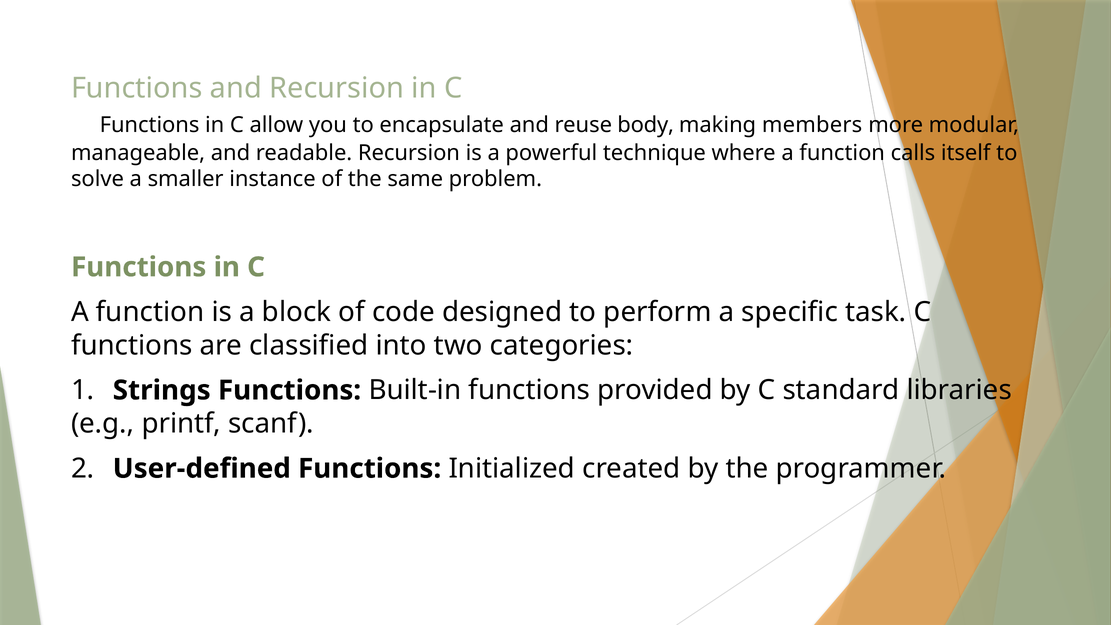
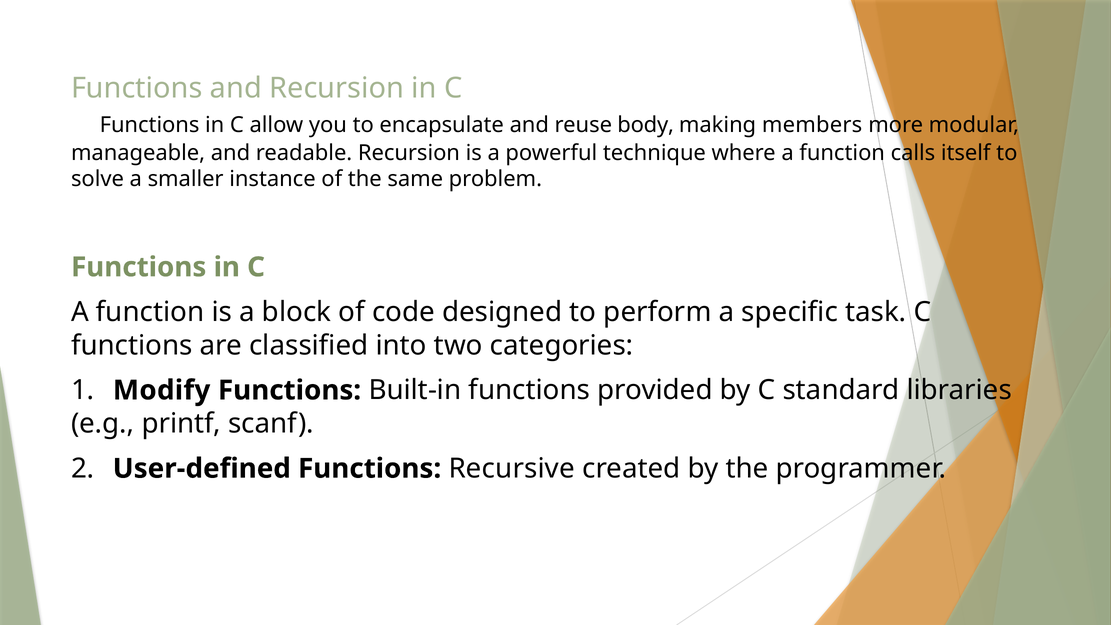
Strings: Strings -> Modify
Initialized: Initialized -> Recursive
